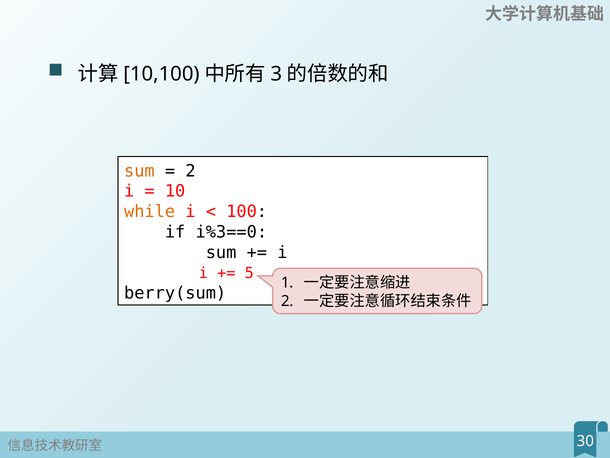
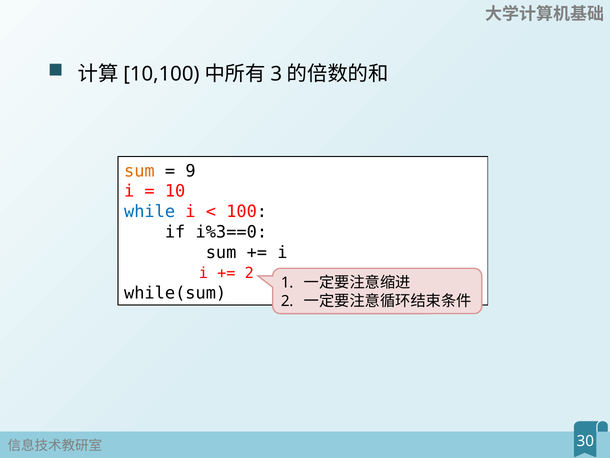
2 at (190, 171): 2 -> 9
while colour: orange -> blue
5 at (249, 273): 5 -> 2
berry(sum: berry(sum -> while(sum
